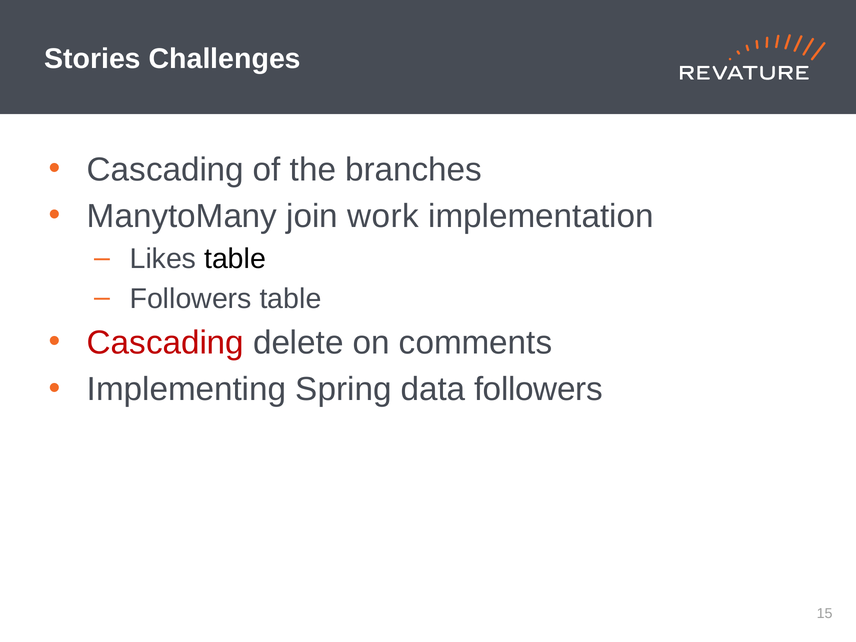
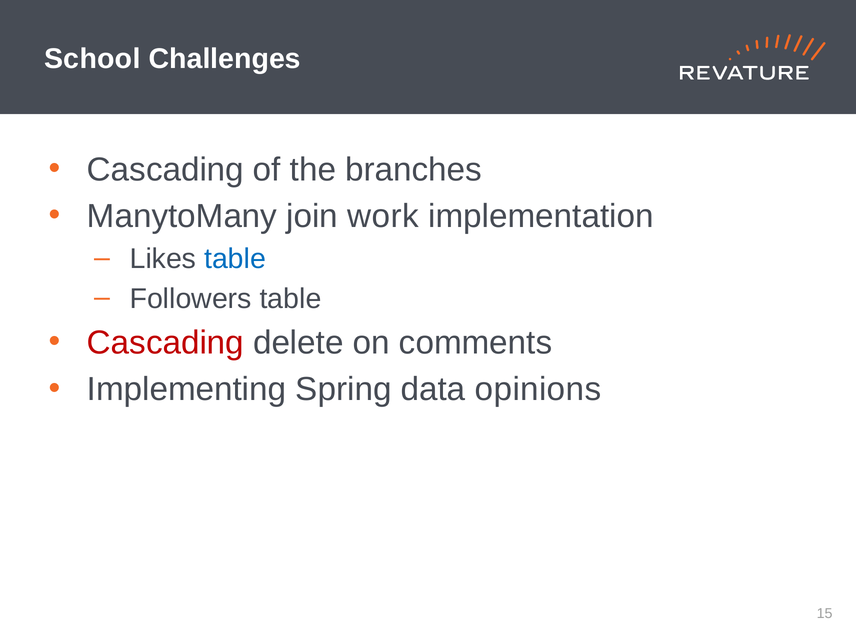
Stories: Stories -> School
table at (235, 259) colour: black -> blue
data followers: followers -> opinions
